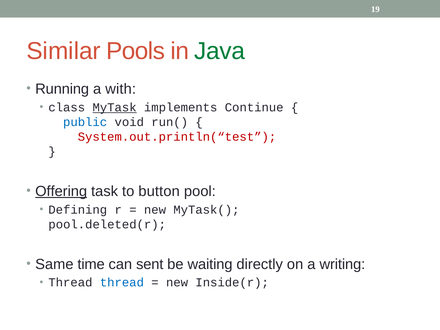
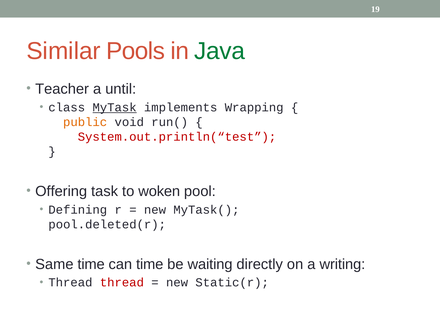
Running: Running -> Teacher
with: with -> until
Continue: Continue -> Wrapping
public colour: blue -> orange
Offering underline: present -> none
button: button -> woken
can sent: sent -> time
thread at (122, 283) colour: blue -> red
Inside(r: Inside(r -> Static(r
